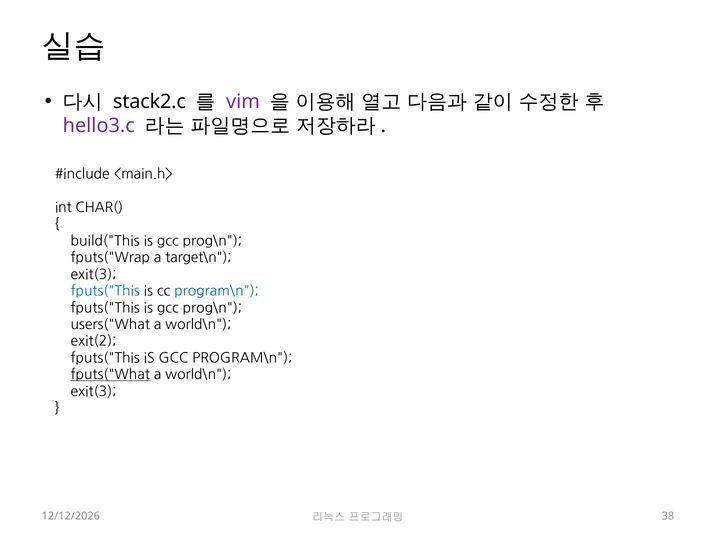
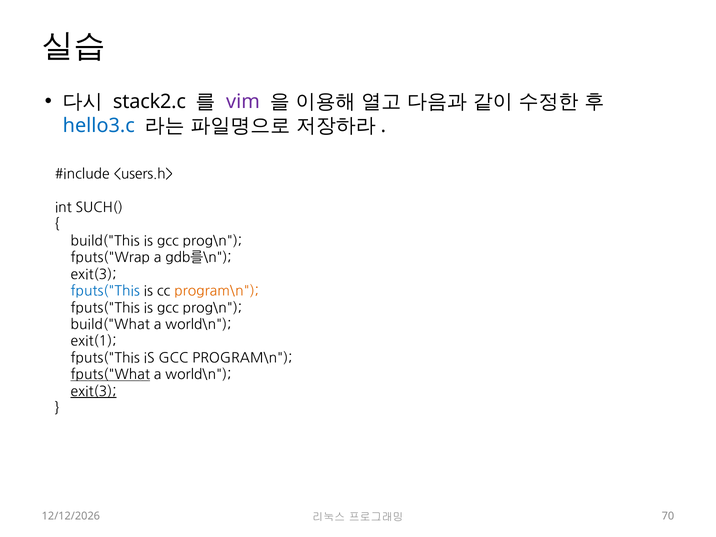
hello3.c colour: purple -> blue
<main.h>: <main.h> -> <users.h>
CHAR(: CHAR( -> SUCH(
target\n: target\n -> gdb를\n
program\n at (217, 291) colour: blue -> orange
users("What: users("What -> build("What
exit(2: exit(2 -> exit(1
exit(3 at (94, 392) underline: none -> present
38: 38 -> 70
